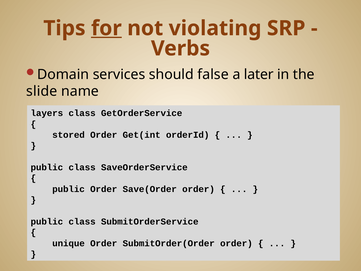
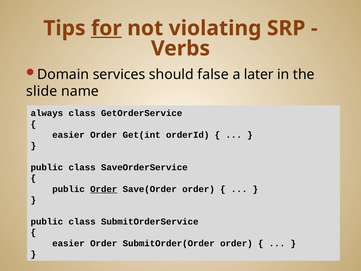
layers: layers -> always
stored at (69, 135): stored -> easier
Order at (104, 189) underline: none -> present
unique at (69, 243): unique -> easier
